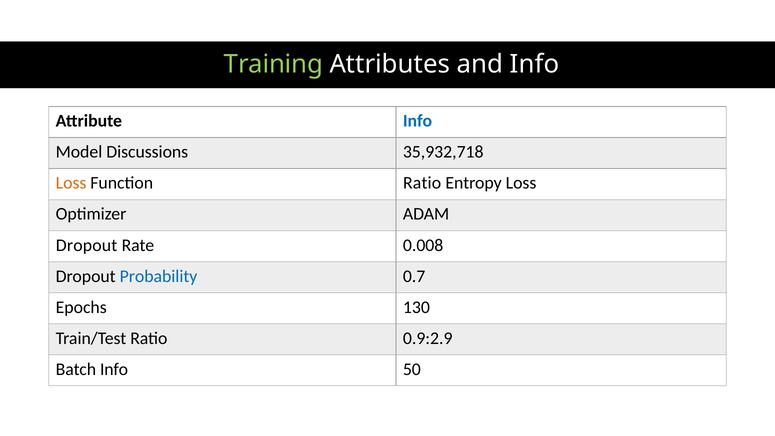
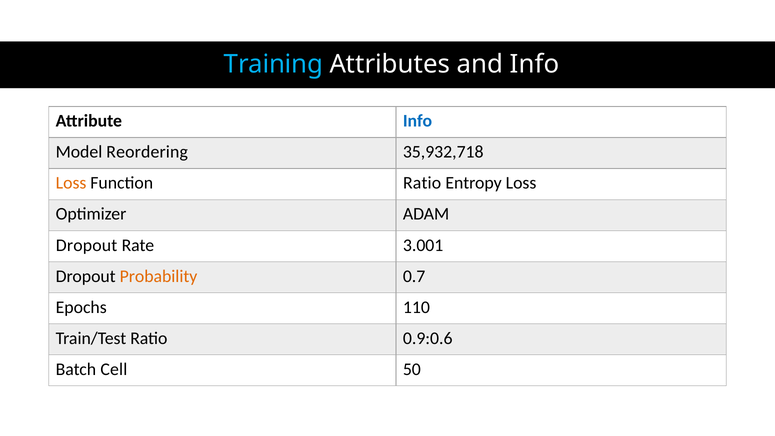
Training colour: light green -> light blue
Discussions: Discussions -> Reordering
0.008: 0.008 -> 3.001
Probability colour: blue -> orange
130: 130 -> 110
0.9:2.9: 0.9:2.9 -> 0.9:0.6
Batch Info: Info -> Cell
